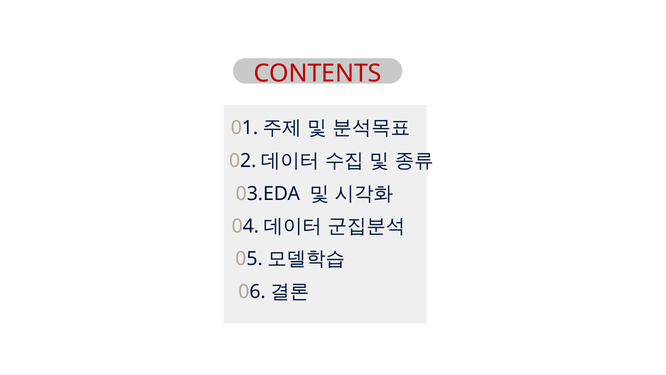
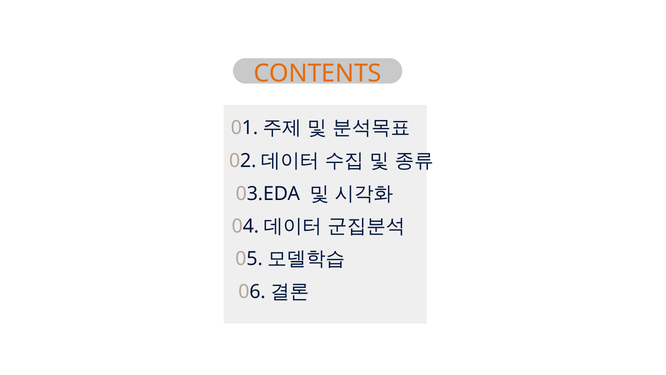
CONTENTS colour: red -> orange
